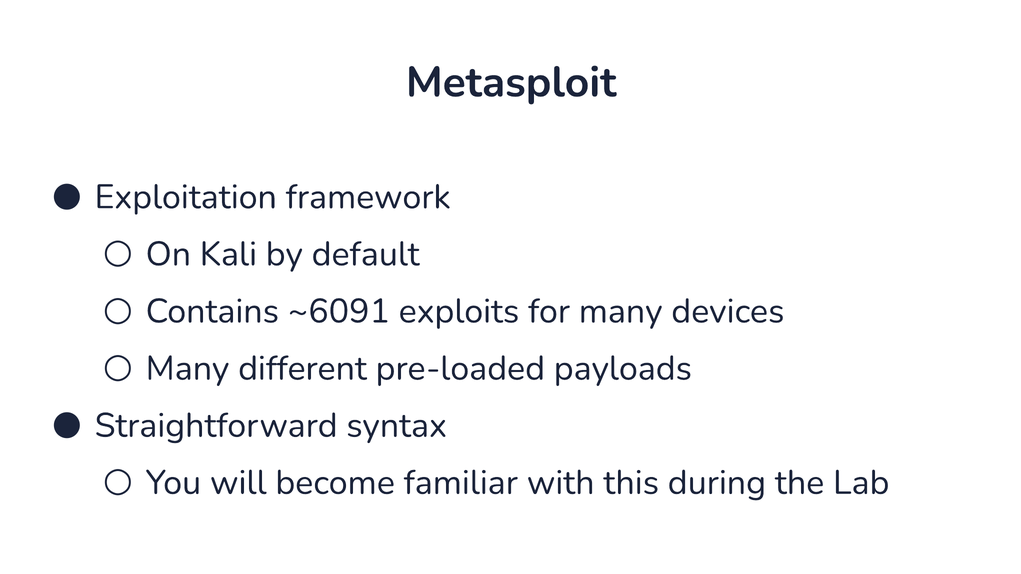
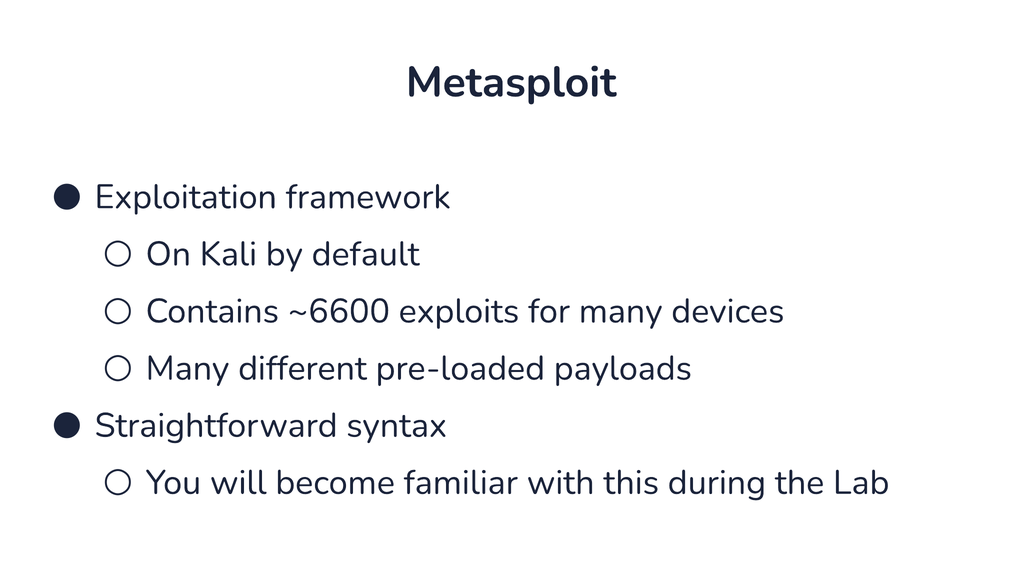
~6091: ~6091 -> ~6600
